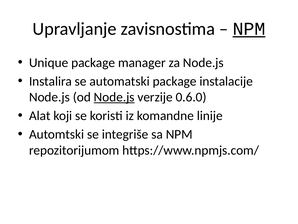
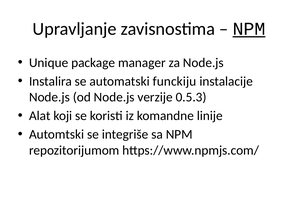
automatski package: package -> funckiju
Node.js at (114, 97) underline: present -> none
0.6.0: 0.6.0 -> 0.5.3
